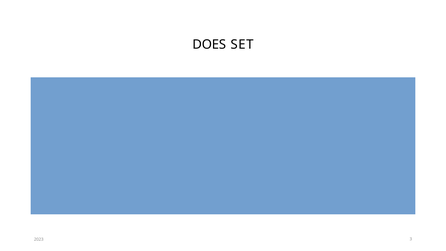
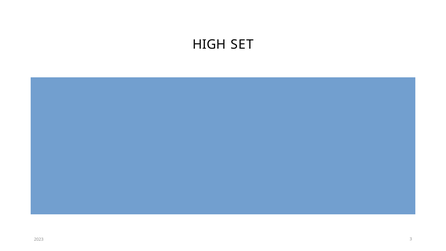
DOES: DOES -> HIGH
